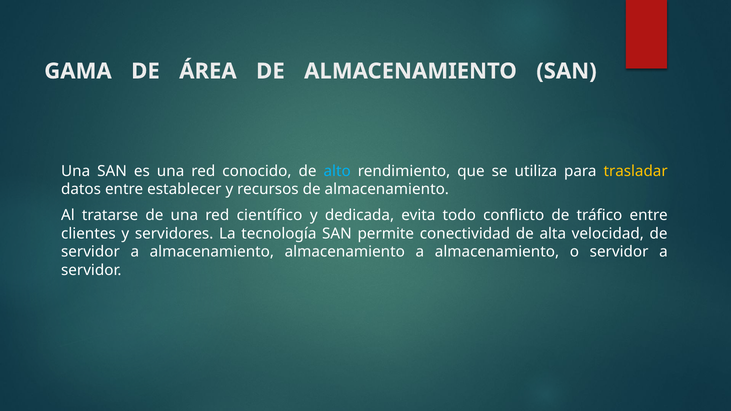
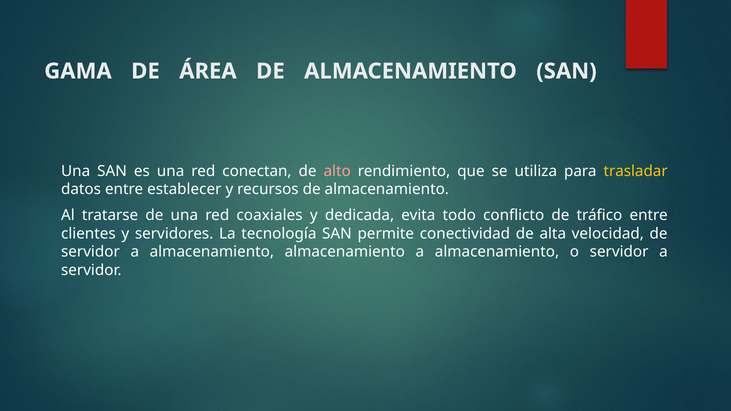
conocido: conocido -> conectan
alto colour: light blue -> pink
científico: científico -> coaxiales
